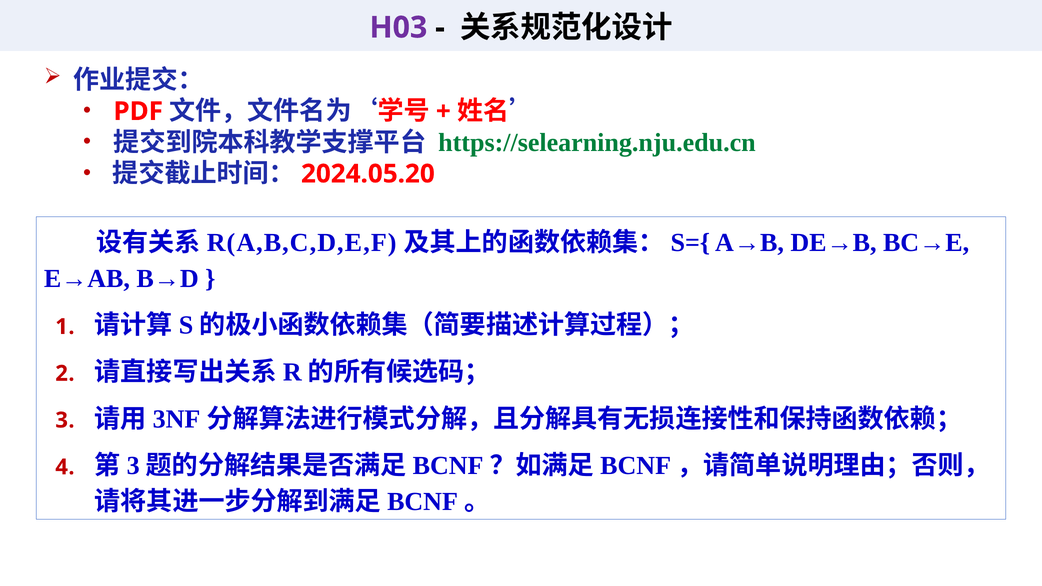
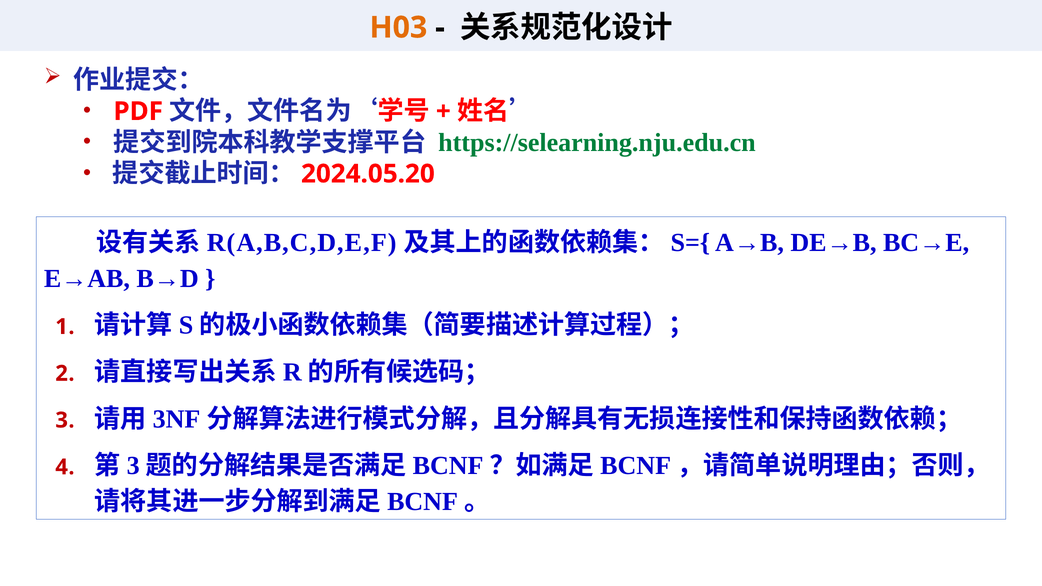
H03 colour: purple -> orange
